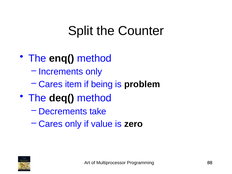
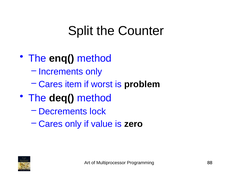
being: being -> worst
take: take -> lock
